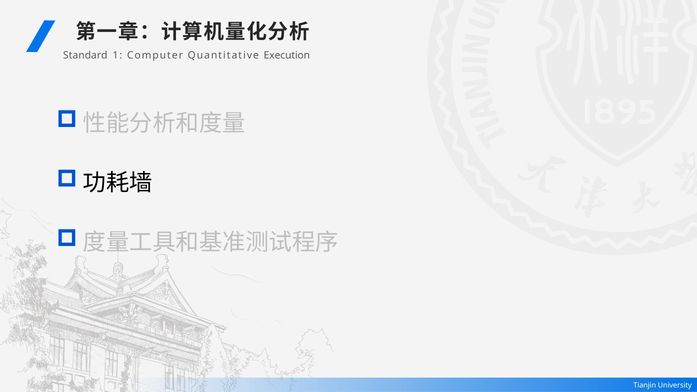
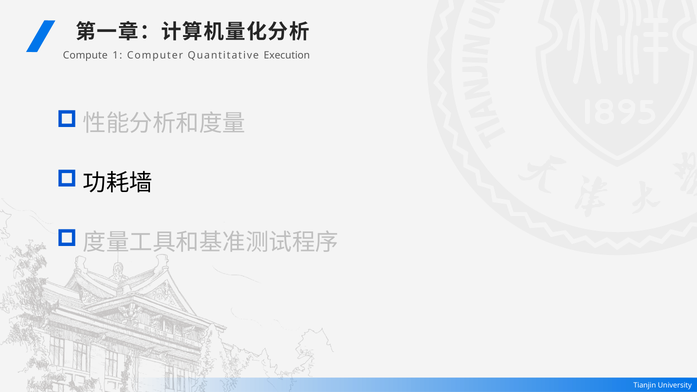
Standard: Standard -> Compute
